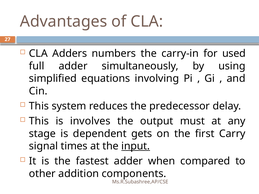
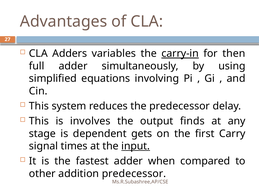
numbers: numbers -> variables
carry-in underline: none -> present
used: used -> then
must: must -> finds
addition components: components -> predecessor
